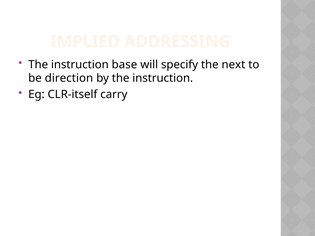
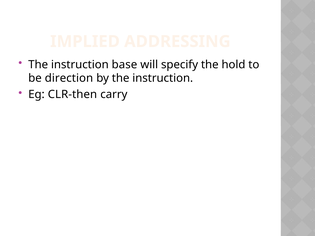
next: next -> hold
CLR-itself: CLR-itself -> CLR-then
